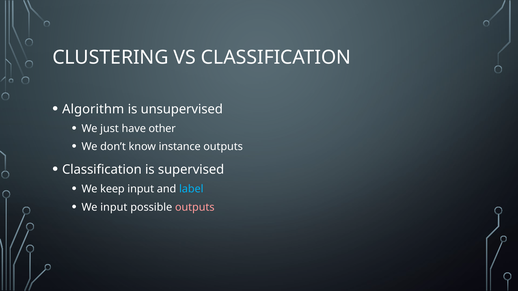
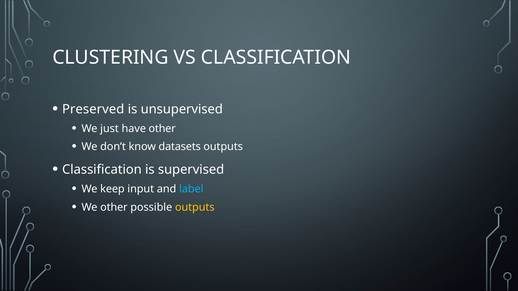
Algorithm: Algorithm -> Preserved
instance: instance -> datasets
We input: input -> other
outputs at (195, 207) colour: pink -> yellow
